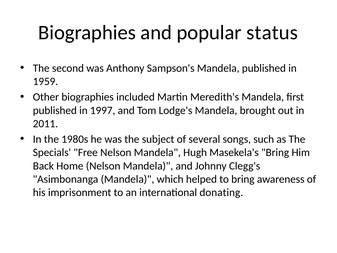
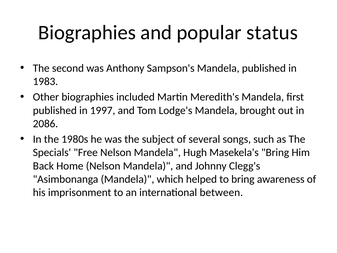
1959: 1959 -> 1983
2011: 2011 -> 2086
donating: donating -> between
